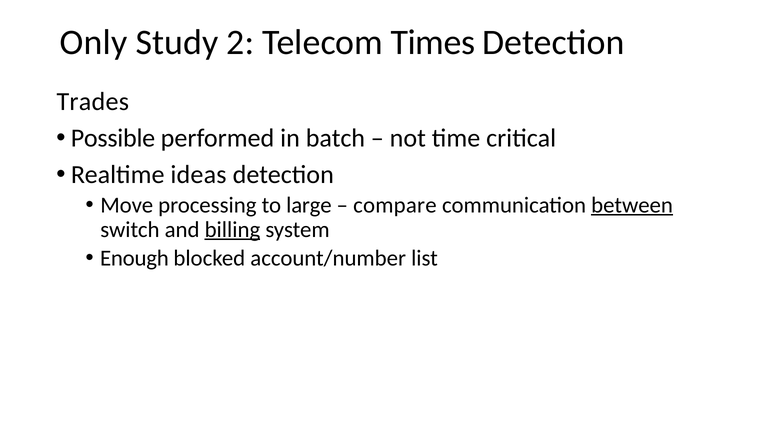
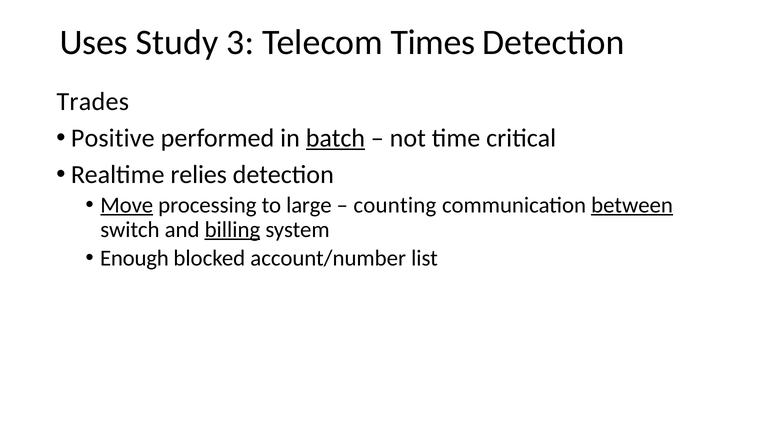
Only: Only -> Uses
2: 2 -> 3
Possible: Possible -> Positive
batch underline: none -> present
ideas: ideas -> relies
Move underline: none -> present
compare: compare -> counting
